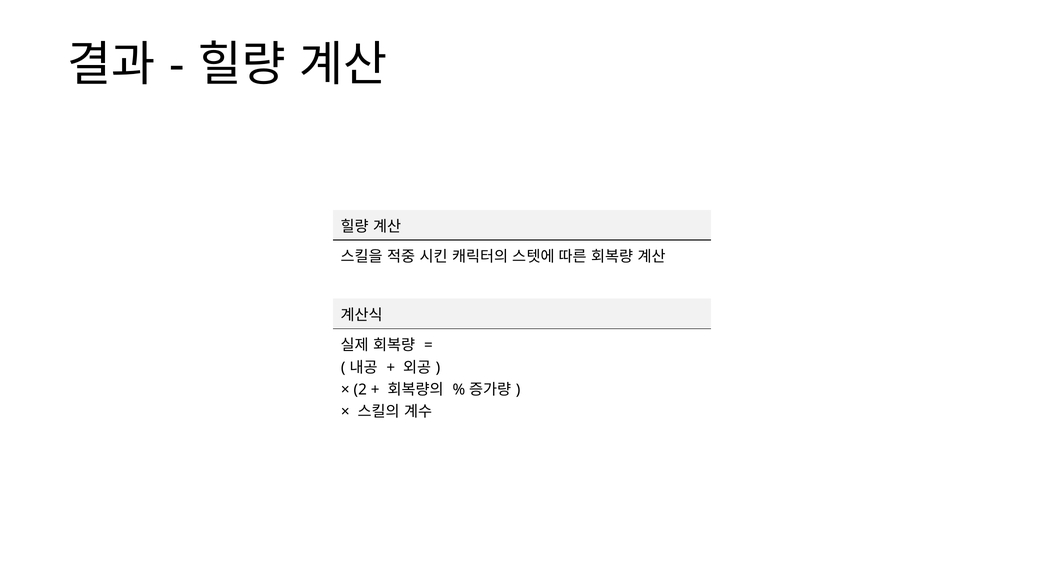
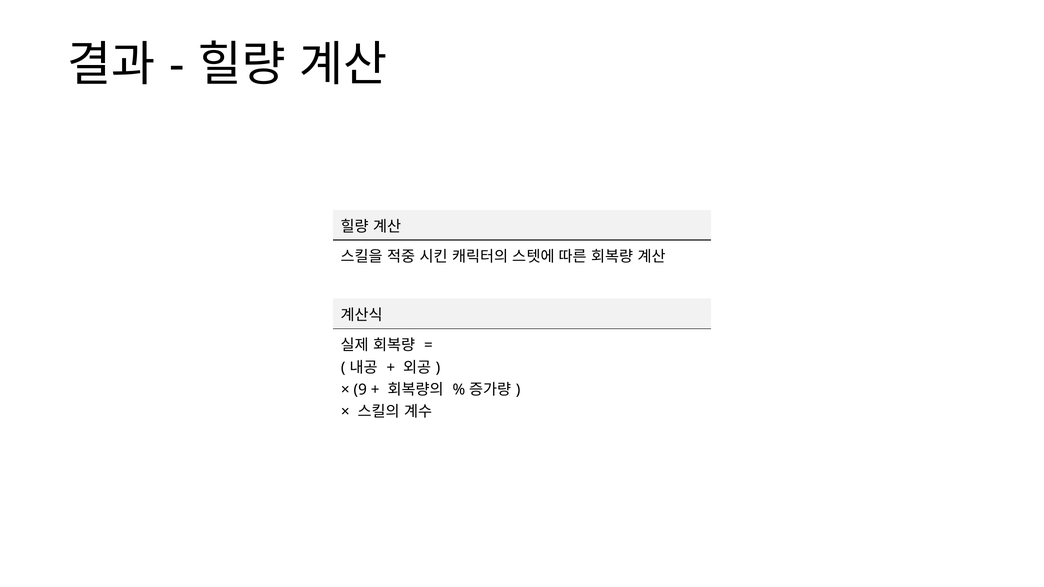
2: 2 -> 9
